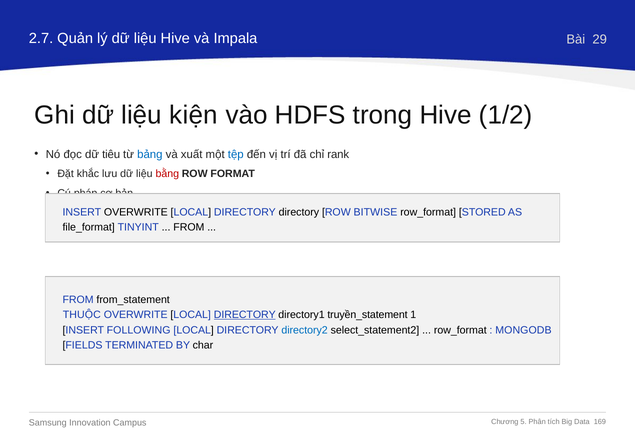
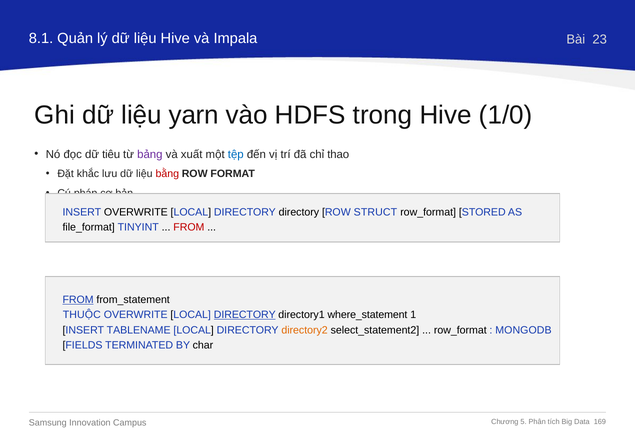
2.7: 2.7 -> 8.1
29: 29 -> 23
kiện: kiện -> yarn
1/2: 1/2 -> 1/0
bảng colour: blue -> purple
rank: rank -> thao
BITWISE: BITWISE -> STRUCT
FROM at (189, 227) colour: black -> red
FROM at (78, 299) underline: none -> present
truyền_statement: truyền_statement -> where_statement
FOLLOWING: FOLLOWING -> TABLENAME
directory2 colour: blue -> orange
